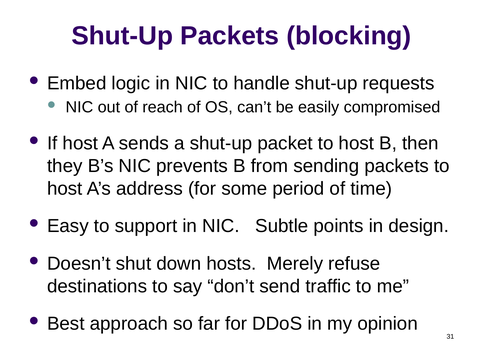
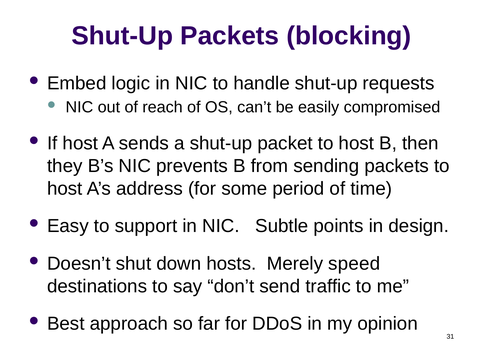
refuse: refuse -> speed
